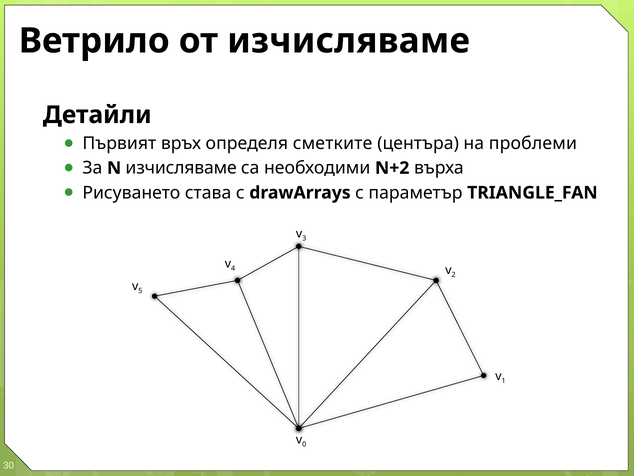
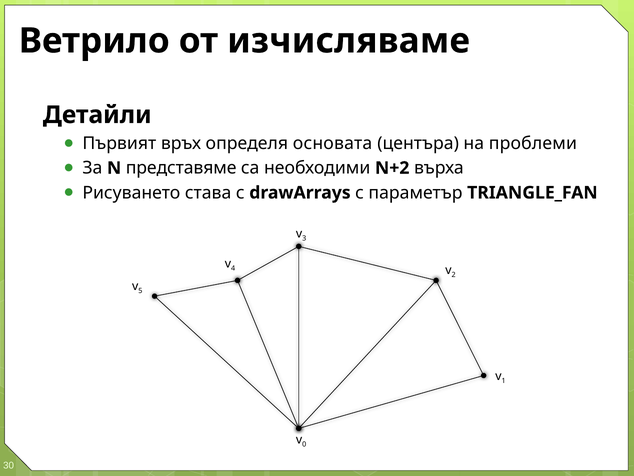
сметките: сметките -> основата
N изчисляваме: изчисляваме -> представяме
